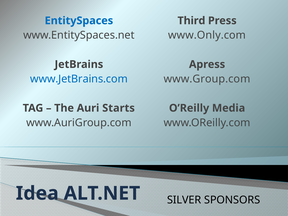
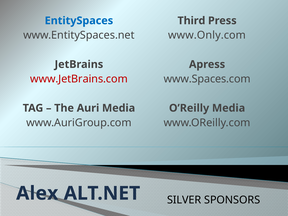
www.JetBrains.com colour: blue -> red
www.Group.com: www.Group.com -> www.Spaces.com
Auri Starts: Starts -> Media
Idea: Idea -> Alex
